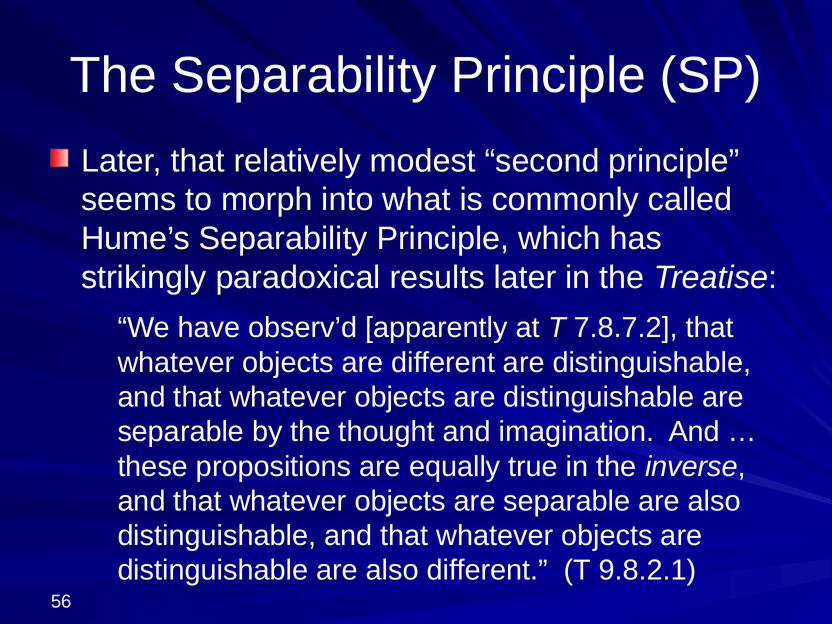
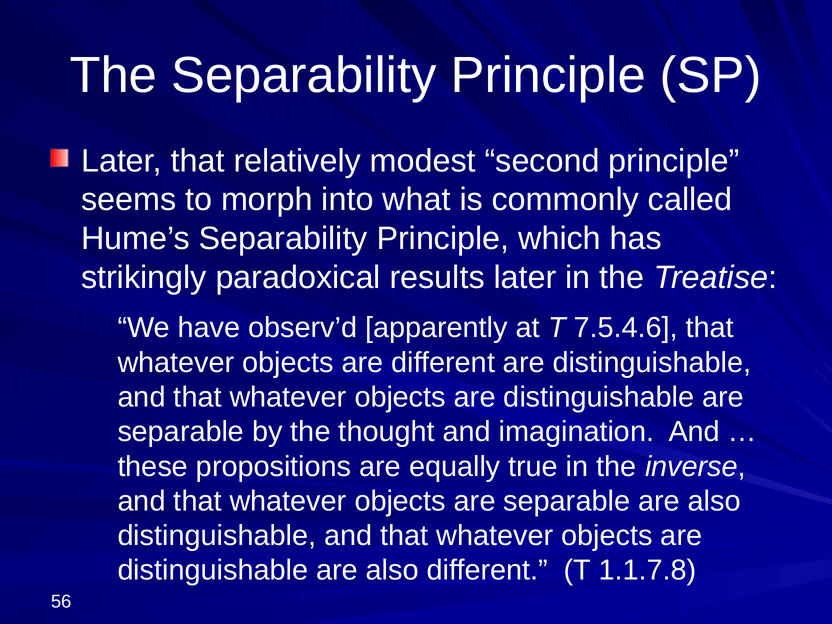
7.8.7.2: 7.8.7.2 -> 7.5.4.6
9.8.2.1: 9.8.2.1 -> 1.1.7.8
